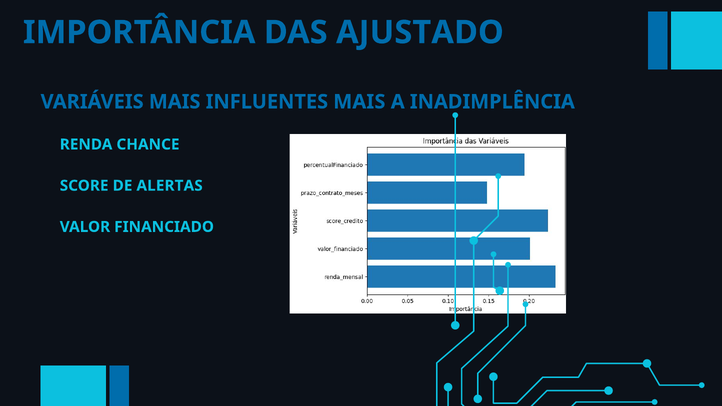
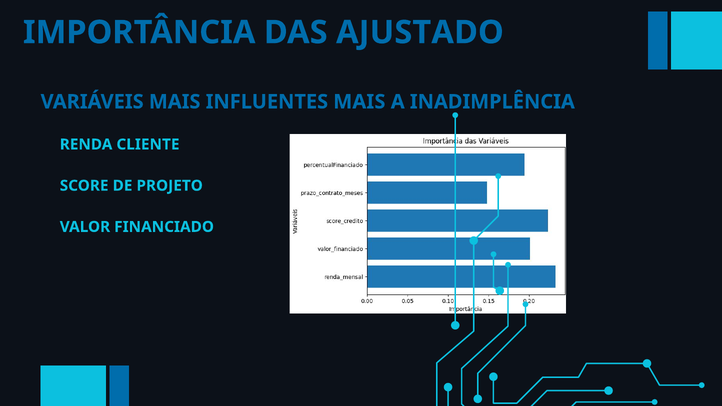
CHANCE: CHANCE -> CLIENTE
ALERTAS: ALERTAS -> PROJETO
